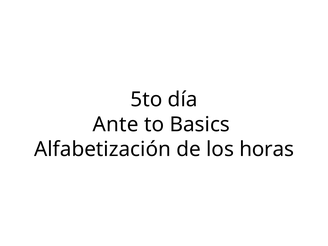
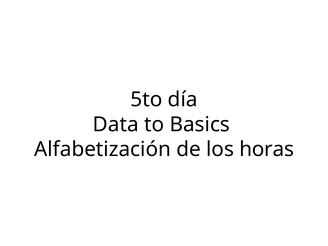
Ante: Ante -> Data
